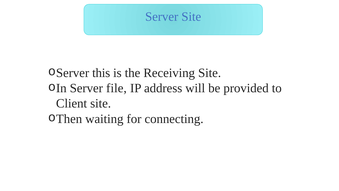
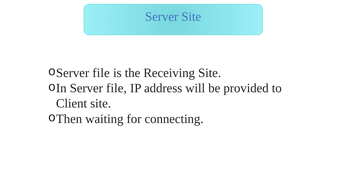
this at (101, 73): this -> file
